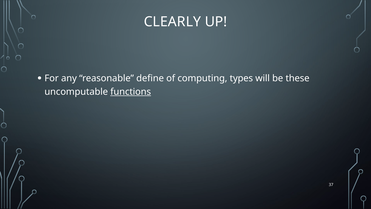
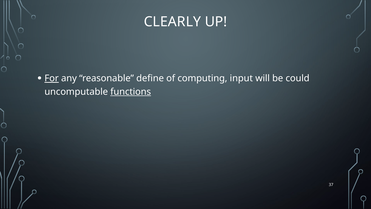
For underline: none -> present
types: types -> input
these: these -> could
